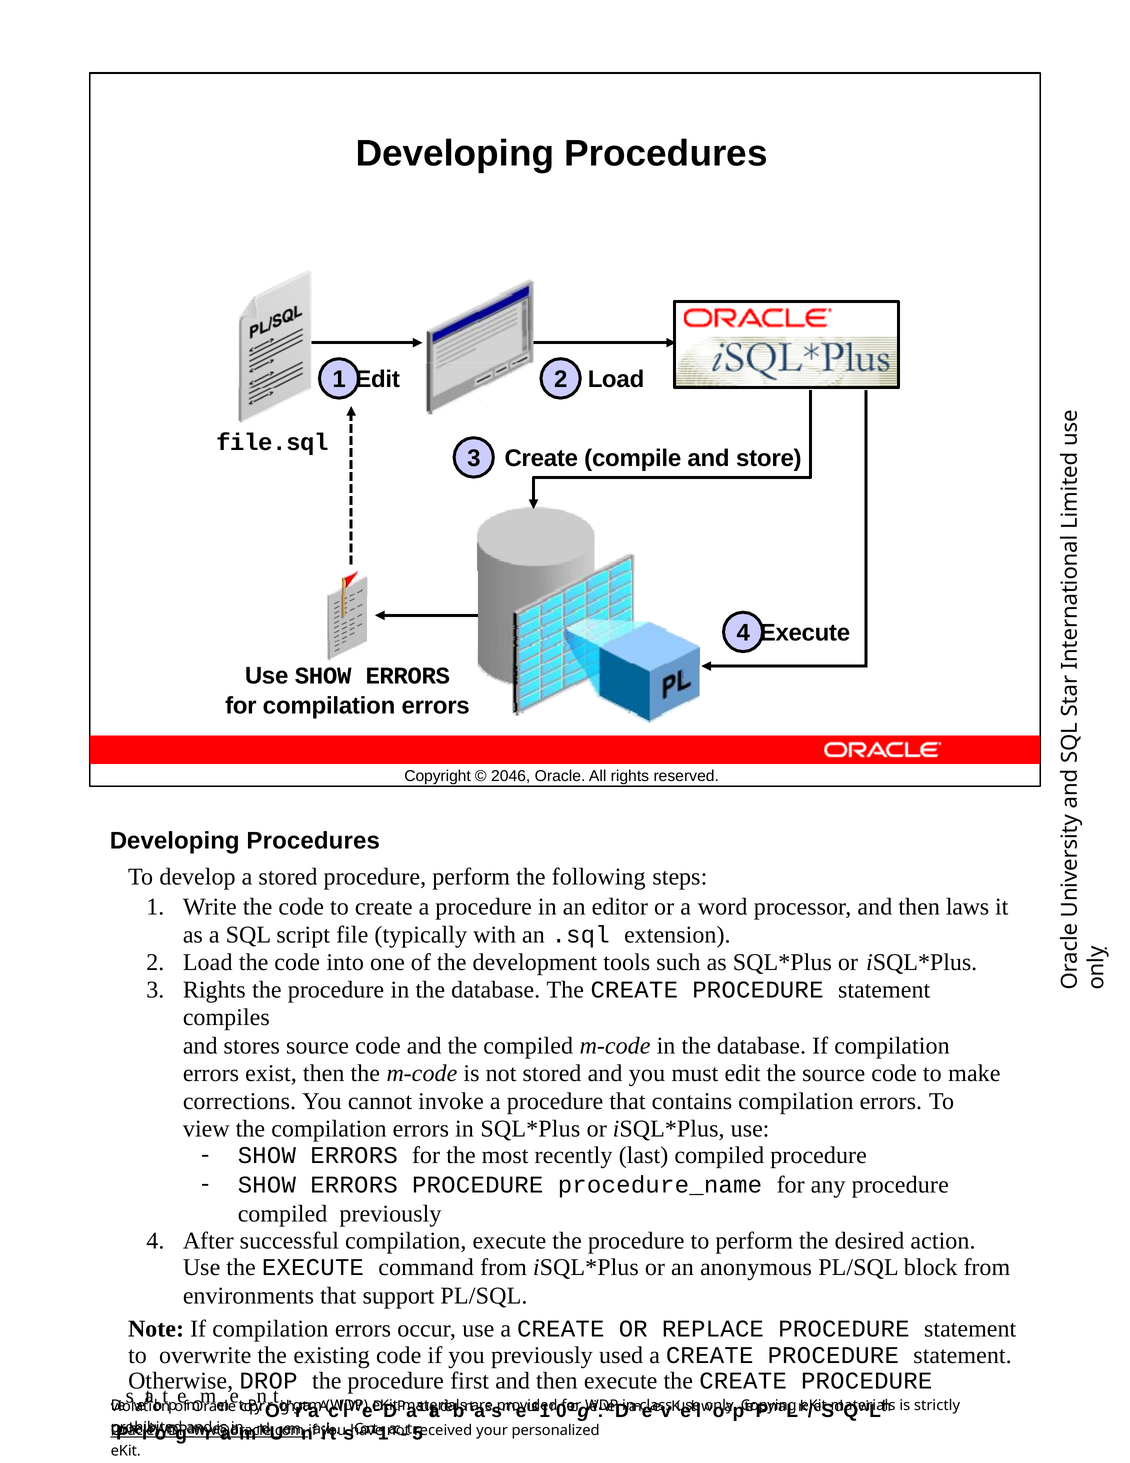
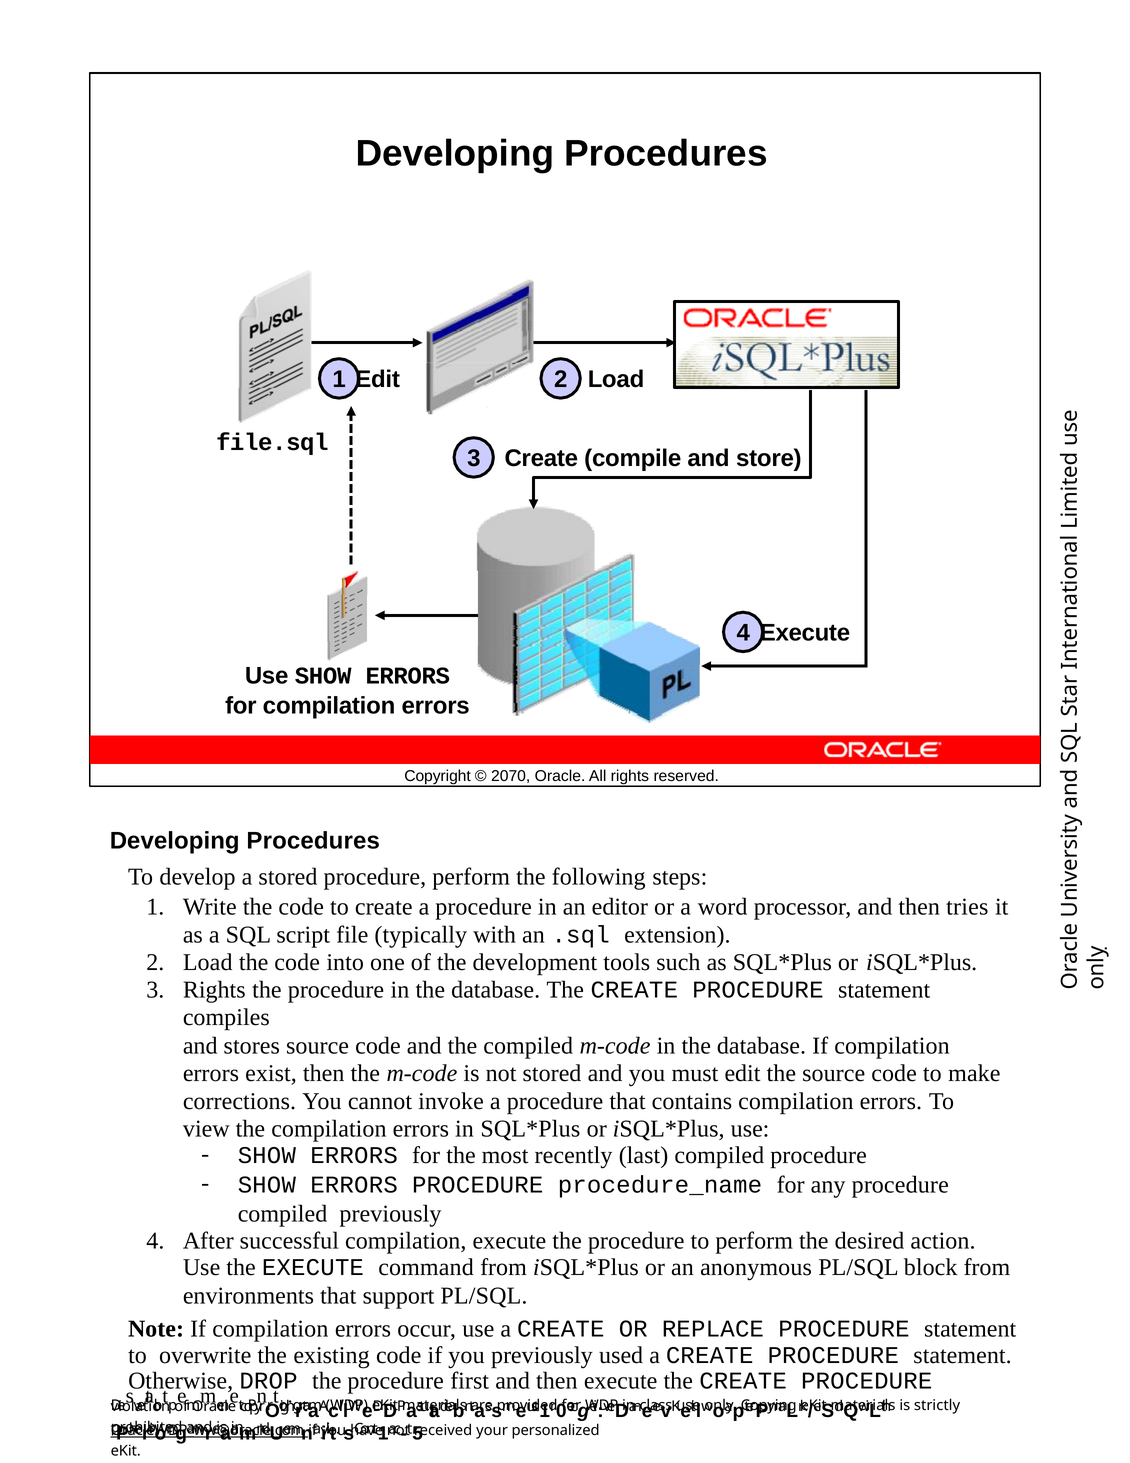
2046: 2046 -> 2070
laws: laws -> tries
